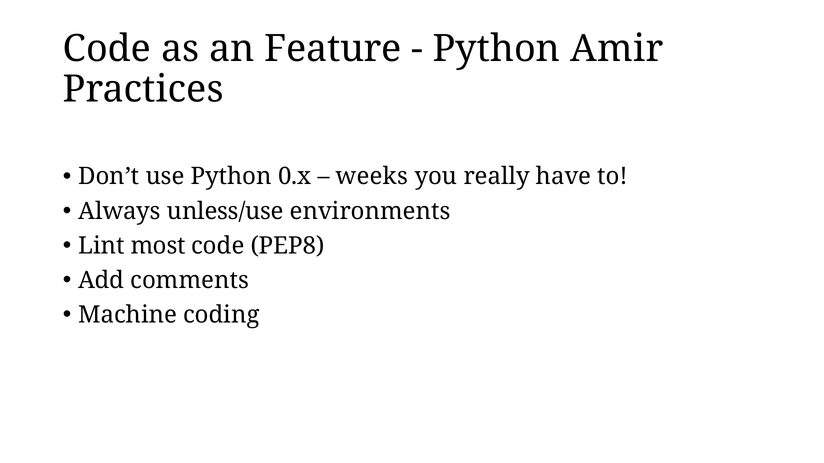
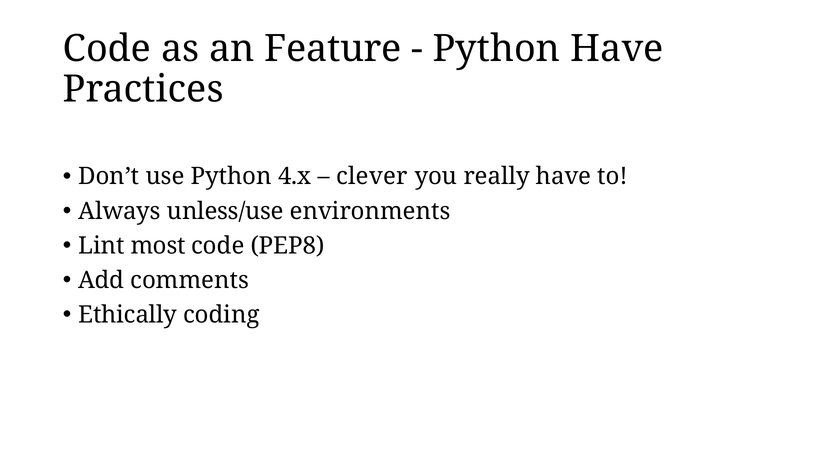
Python Amir: Amir -> Have
0.x: 0.x -> 4.x
weeks: weeks -> clever
Machine: Machine -> Ethically
